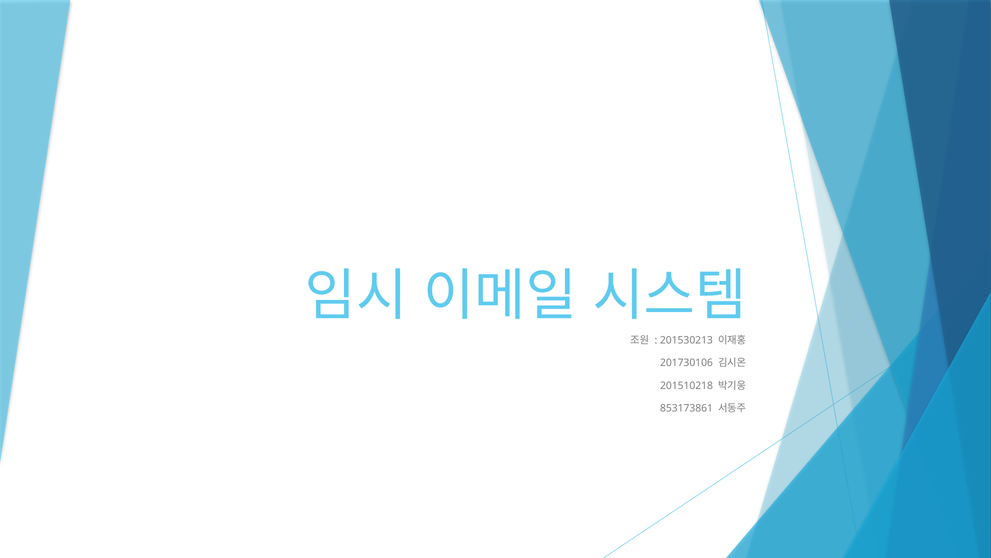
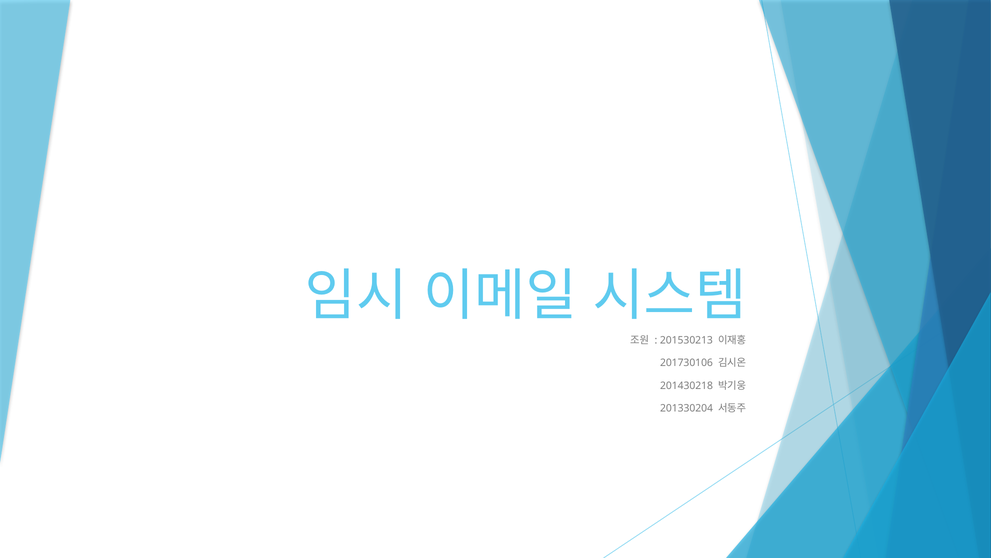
201510218: 201510218 -> 201430218
853173861: 853173861 -> 201330204
